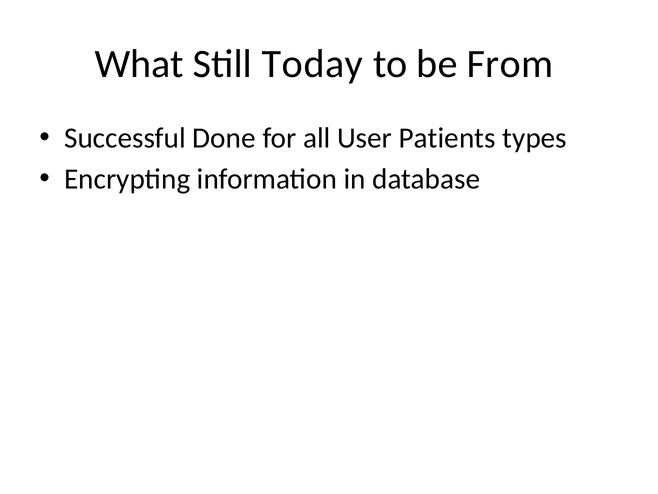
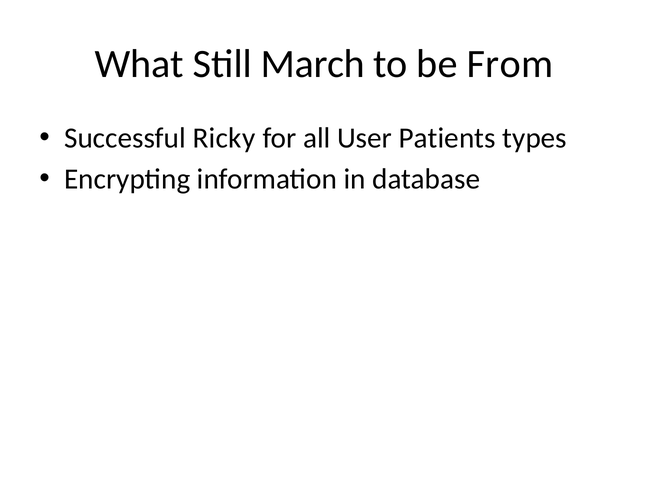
Today: Today -> March
Done: Done -> Ricky
